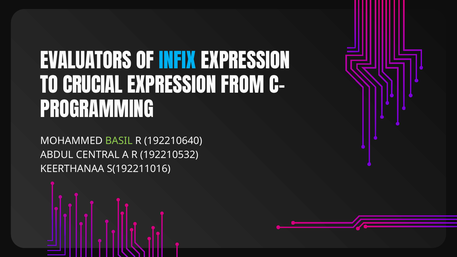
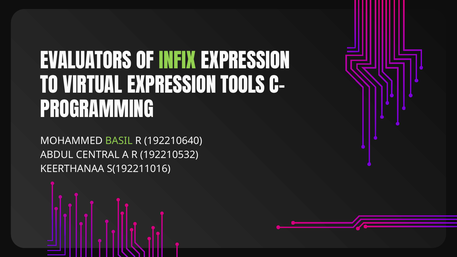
INFIX colour: light blue -> light green
CRUCIAL: CRUCIAL -> VIRTUAL
FROM: FROM -> TOOLS
